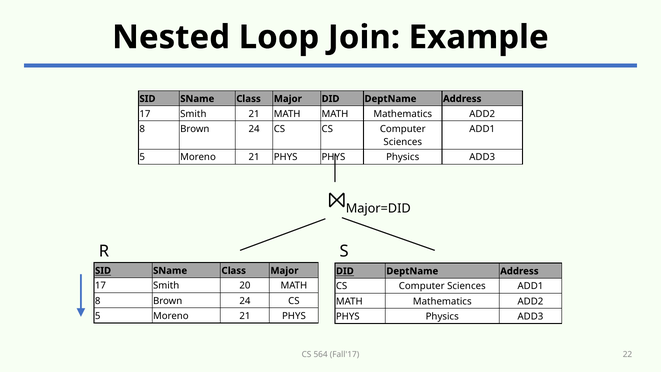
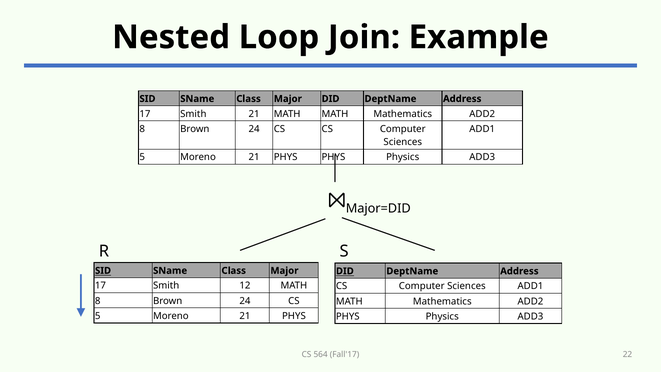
20: 20 -> 12
